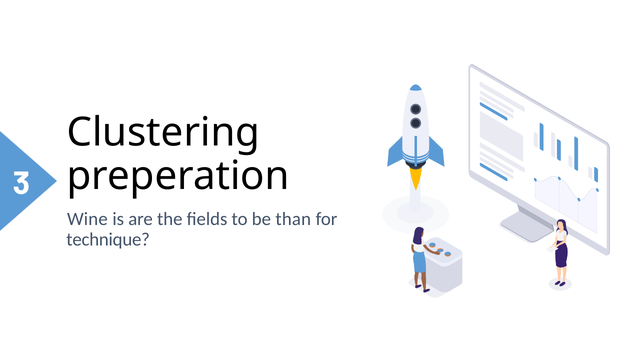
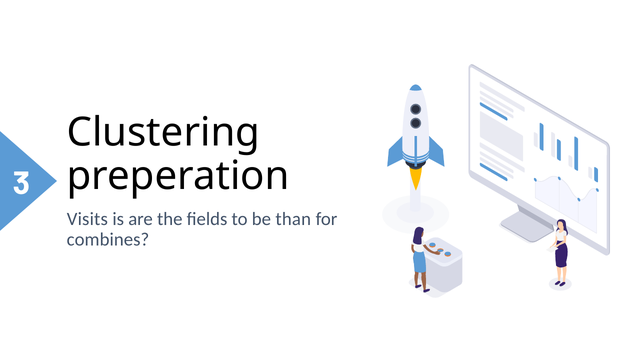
Wine: Wine -> Visits
technique: technique -> combines
